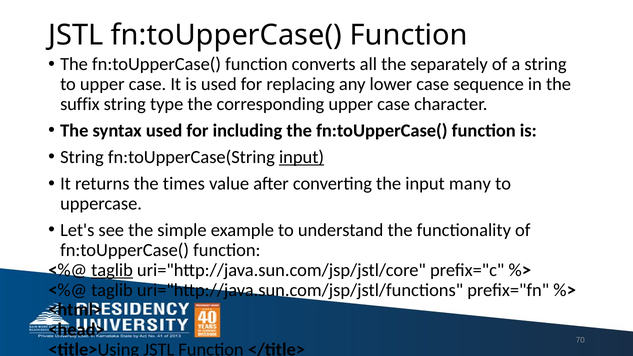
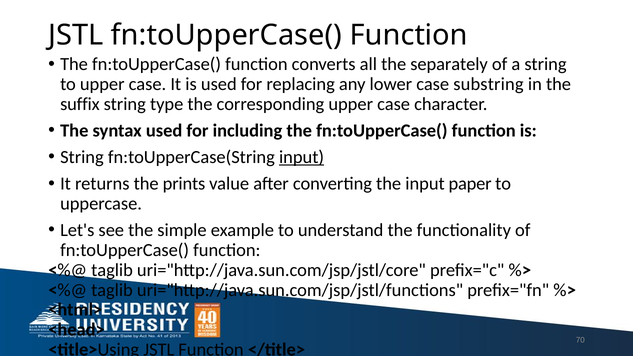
sequence: sequence -> substring
times: times -> prints
many: many -> paper
taglib at (112, 270) underline: present -> none
